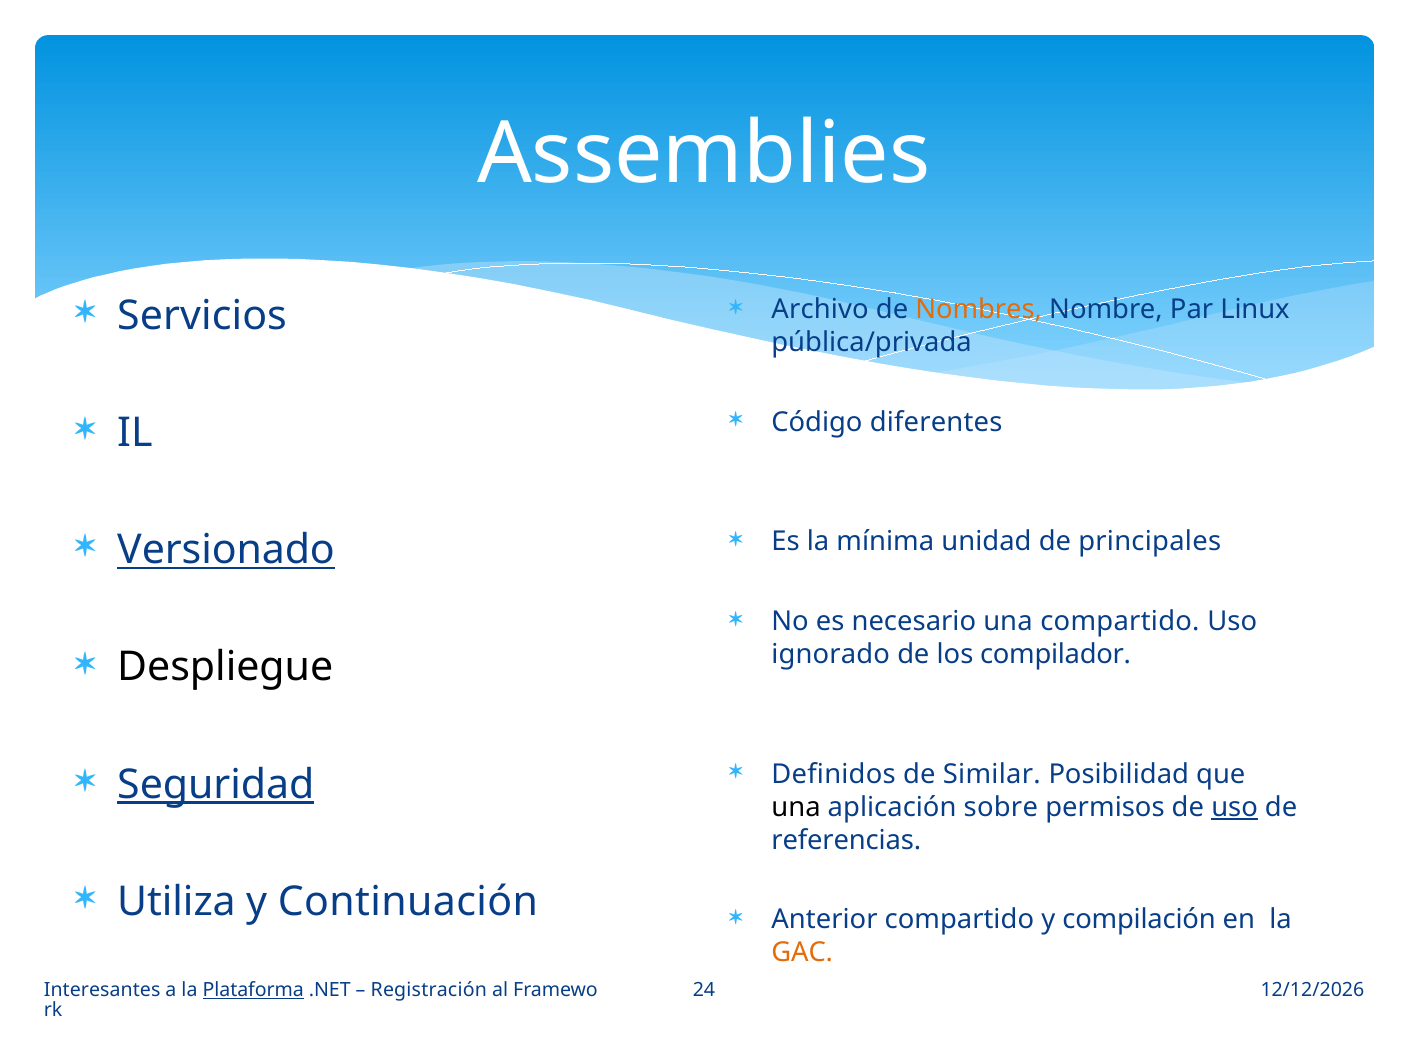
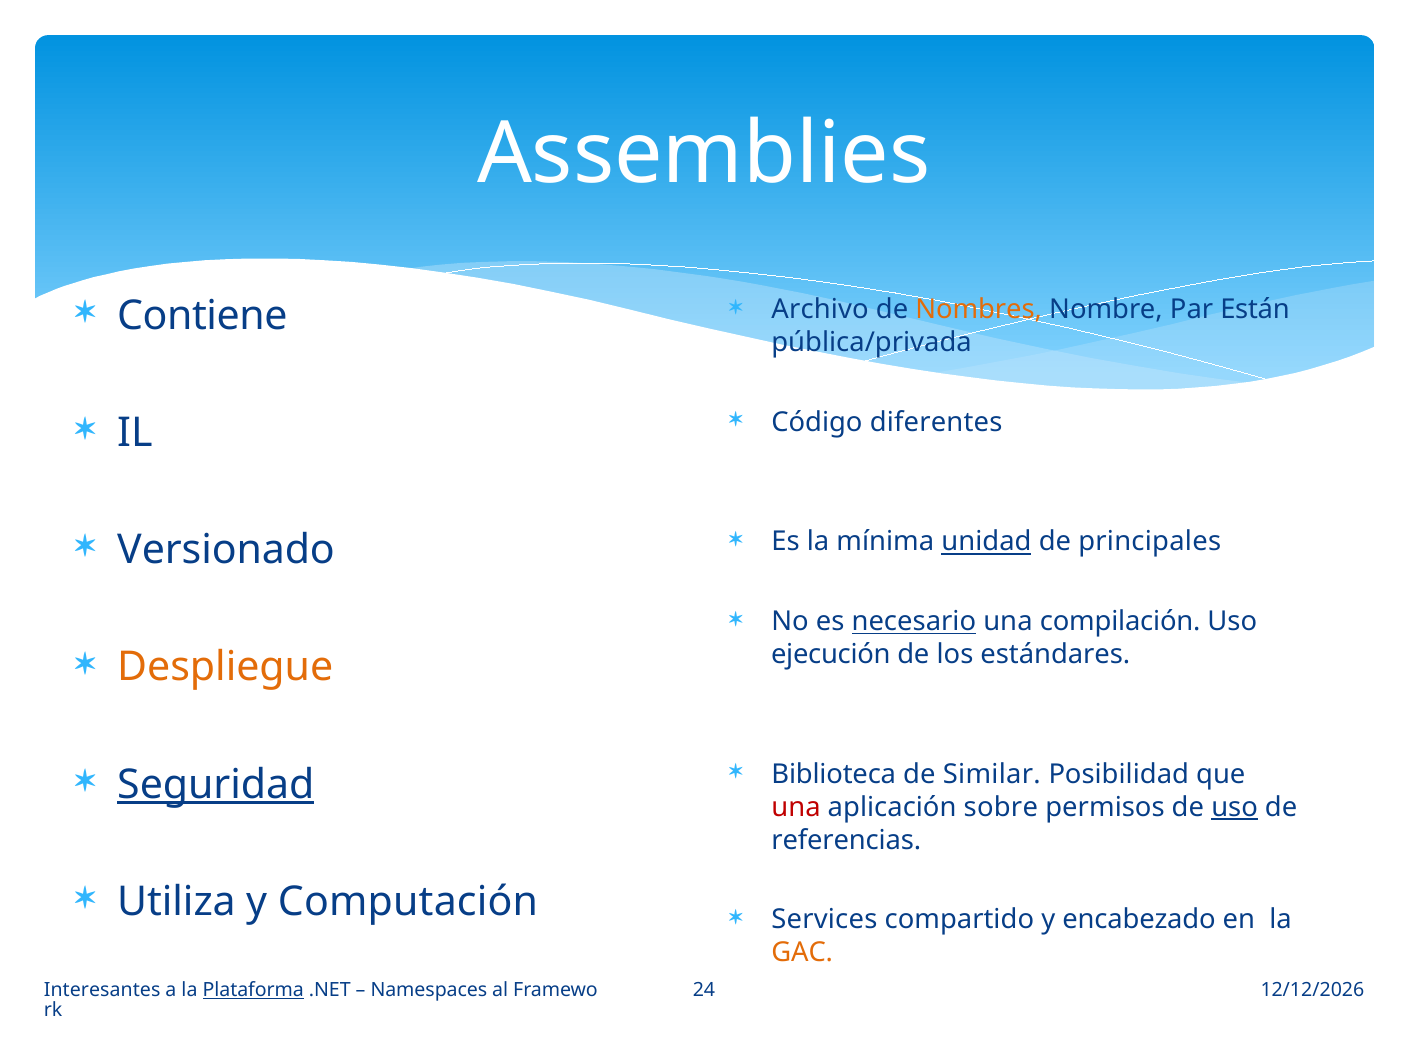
Servicios: Servicios -> Contiene
Linux: Linux -> Están
unidad underline: none -> present
Versionado underline: present -> none
necesario underline: none -> present
una compartido: compartido -> compilación
Despliegue colour: black -> orange
ignorado: ignorado -> ejecución
compilador: compilador -> estándares
Definidos: Definidos -> Biblioteca
una at (796, 807) colour: black -> red
Continuación: Continuación -> Computación
Anterior: Anterior -> Services
compilación: compilación -> encabezado
Registración: Registración -> Namespaces
